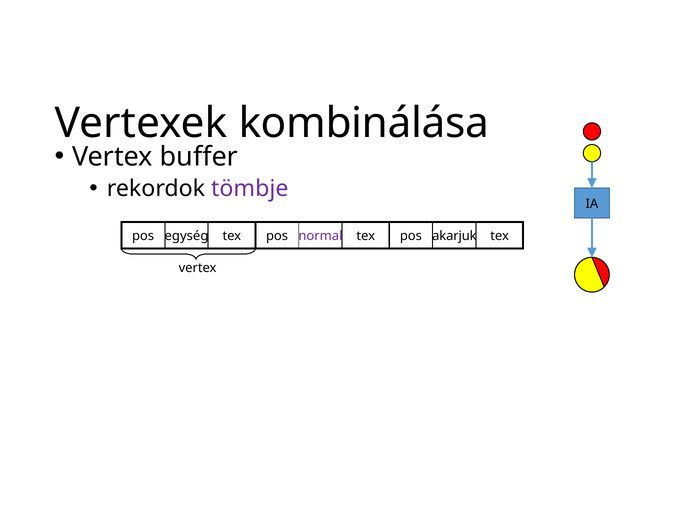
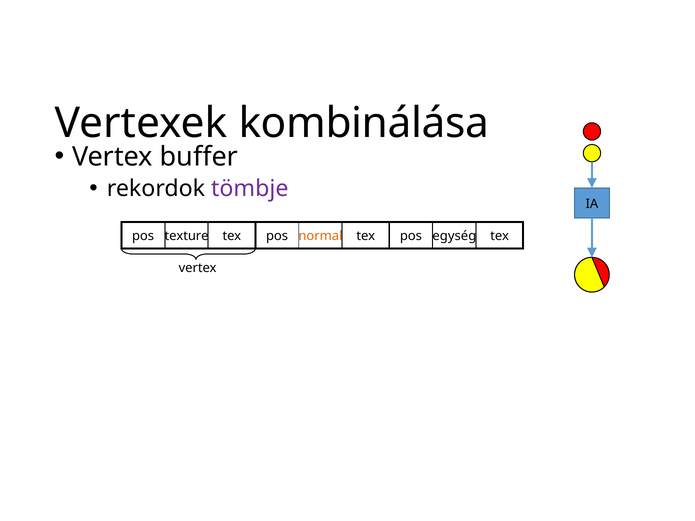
egység: egység -> texture
normal colour: purple -> orange
akarjuk: akarjuk -> egység
